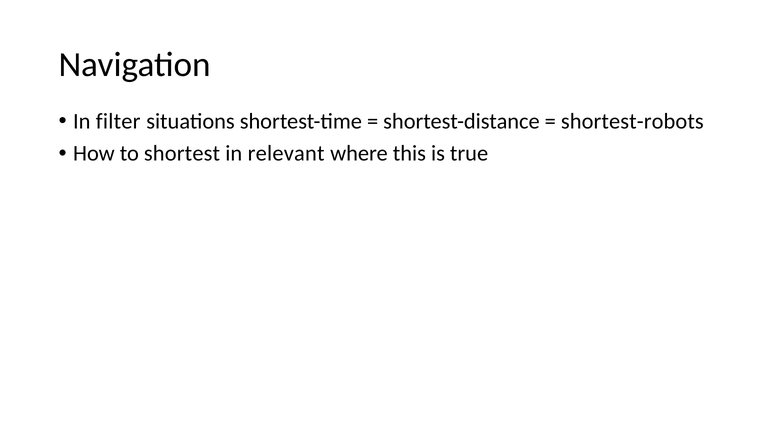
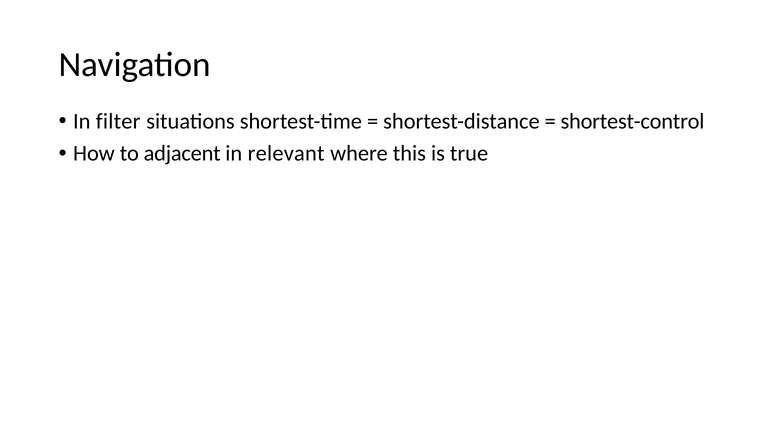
shortest-robots: shortest-robots -> shortest-control
shortest: shortest -> adjacent
